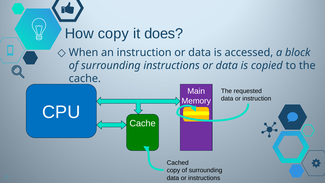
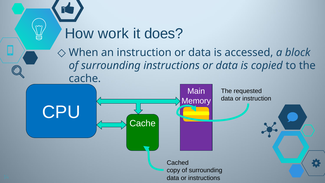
How copy: copy -> work
